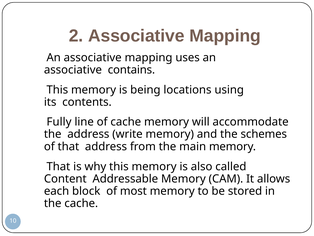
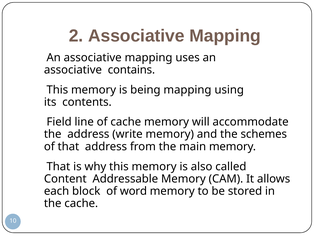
being locations: locations -> mapping
Fully: Fully -> Field
most: most -> word
